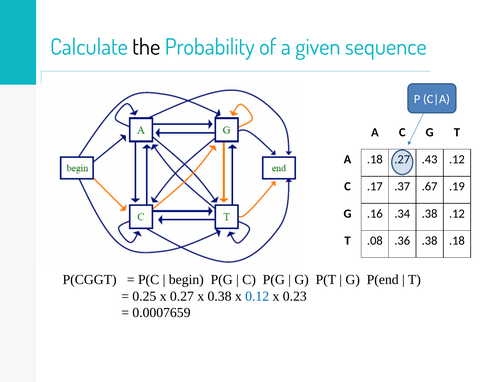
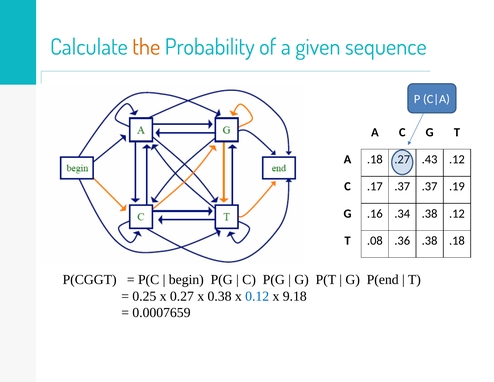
the colour: black -> orange
.37 .67: .67 -> .37
0.23: 0.23 -> 9.18
